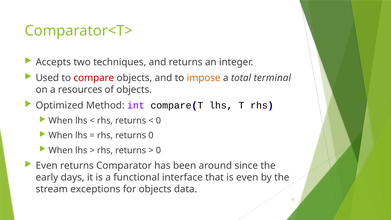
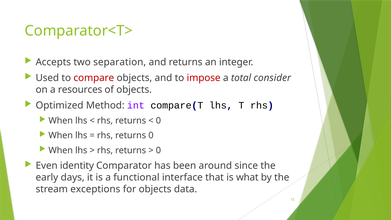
techniques: techniques -> separation
impose colour: orange -> red
terminal: terminal -> consider
Even returns: returns -> identity
is even: even -> what
